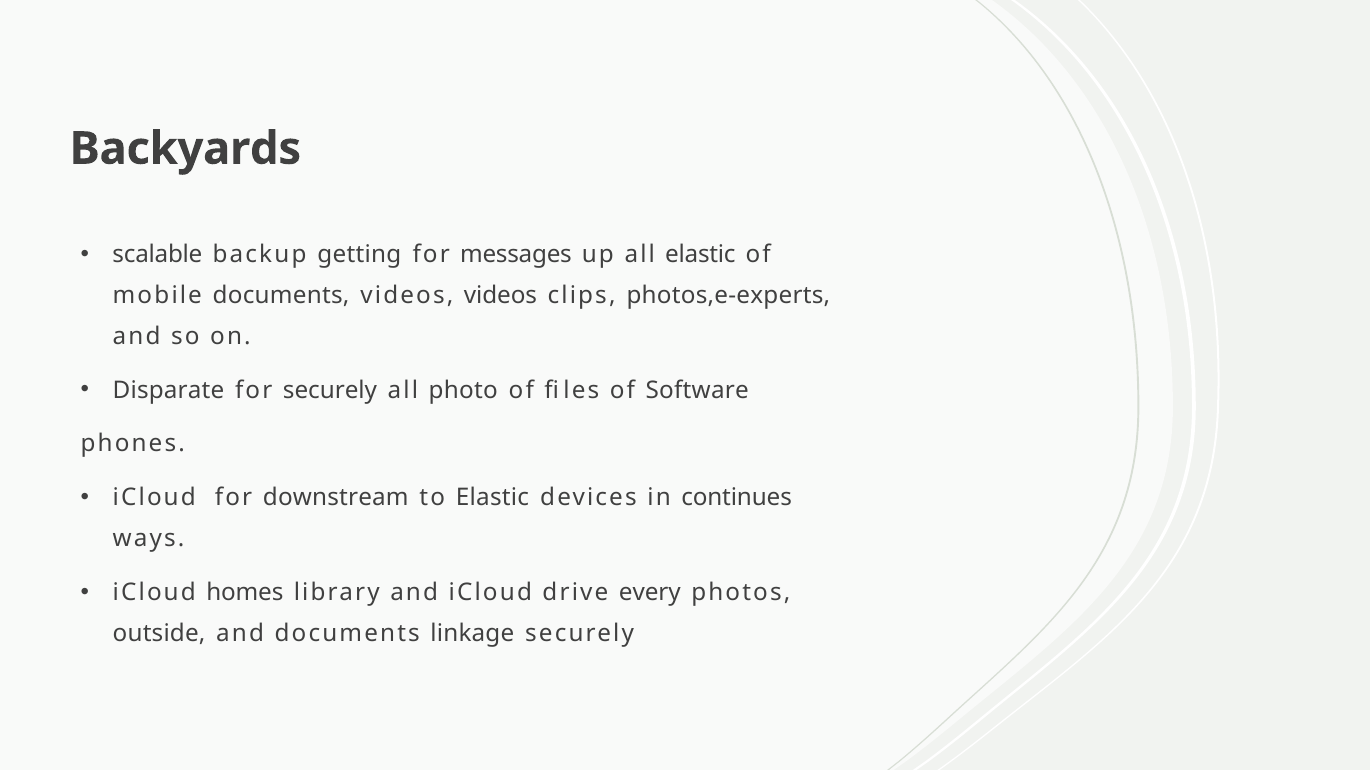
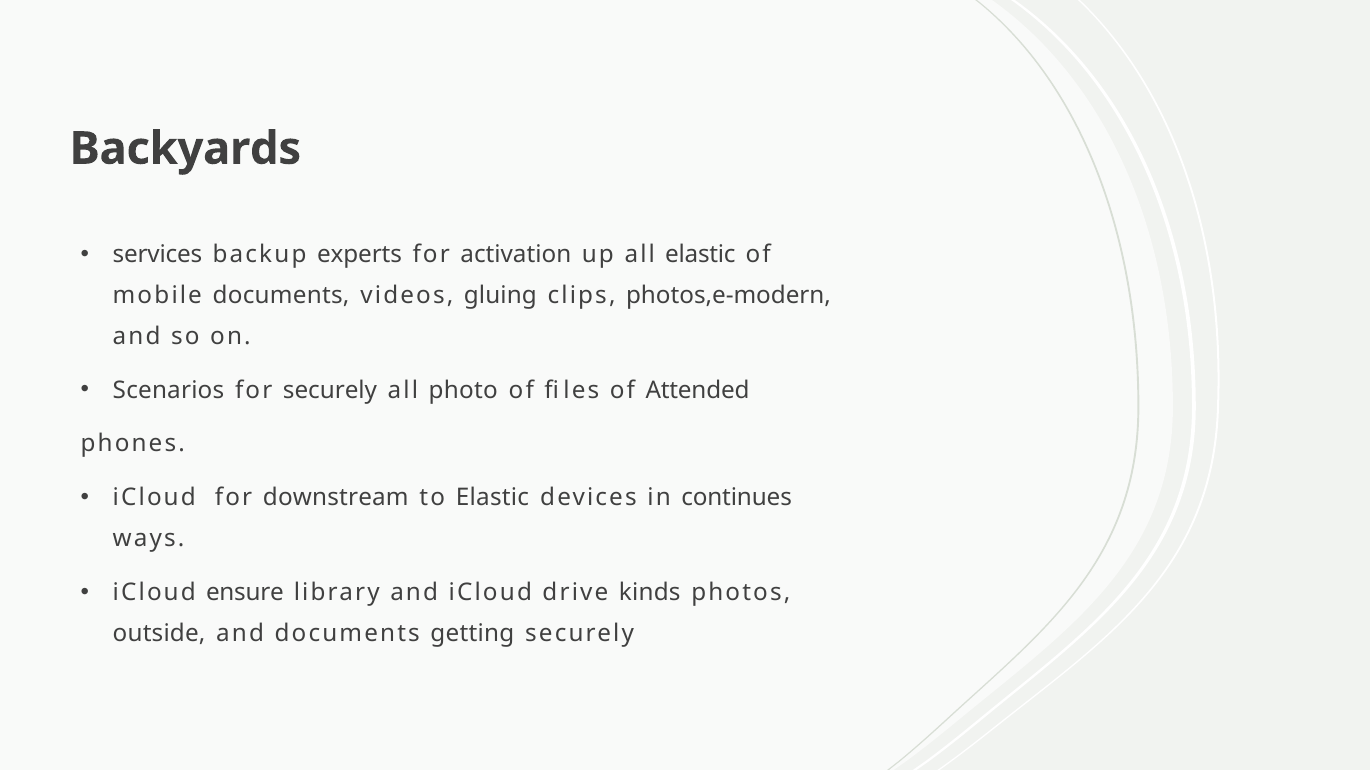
scalable: scalable -> services
getting: getting -> experts
messages: messages -> activation
videos videos: videos -> gluing
photos,e-experts: photos,e-experts -> photos,e-modern
Disparate: Disparate -> Scenarios
Software: Software -> Attended
homes: homes -> ensure
every: every -> kinds
linkage: linkage -> getting
